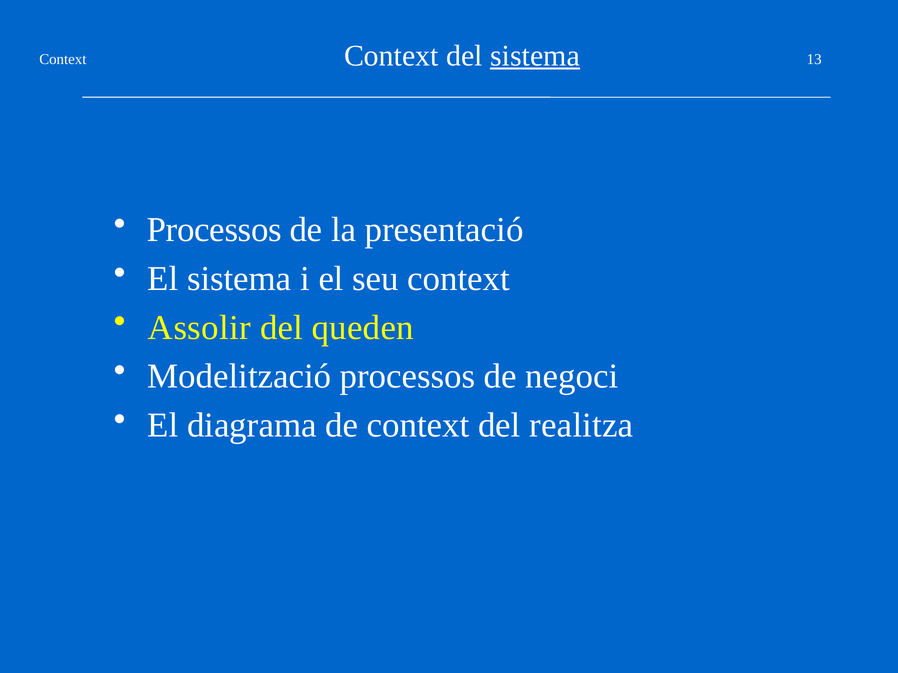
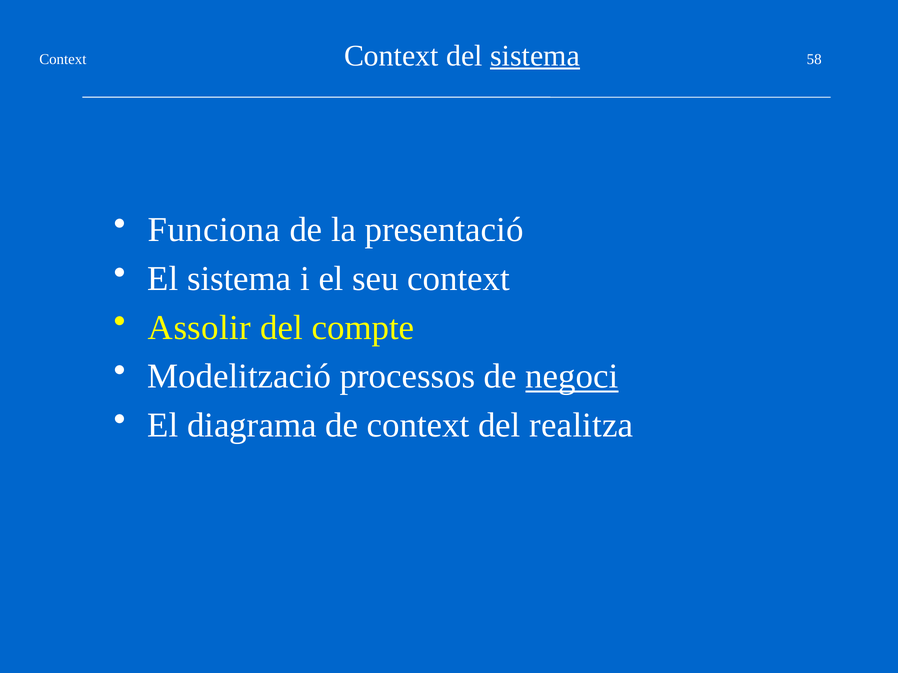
13: 13 -> 58
Processos at (214, 230): Processos -> Funciona
queden: queden -> compte
negoci underline: none -> present
